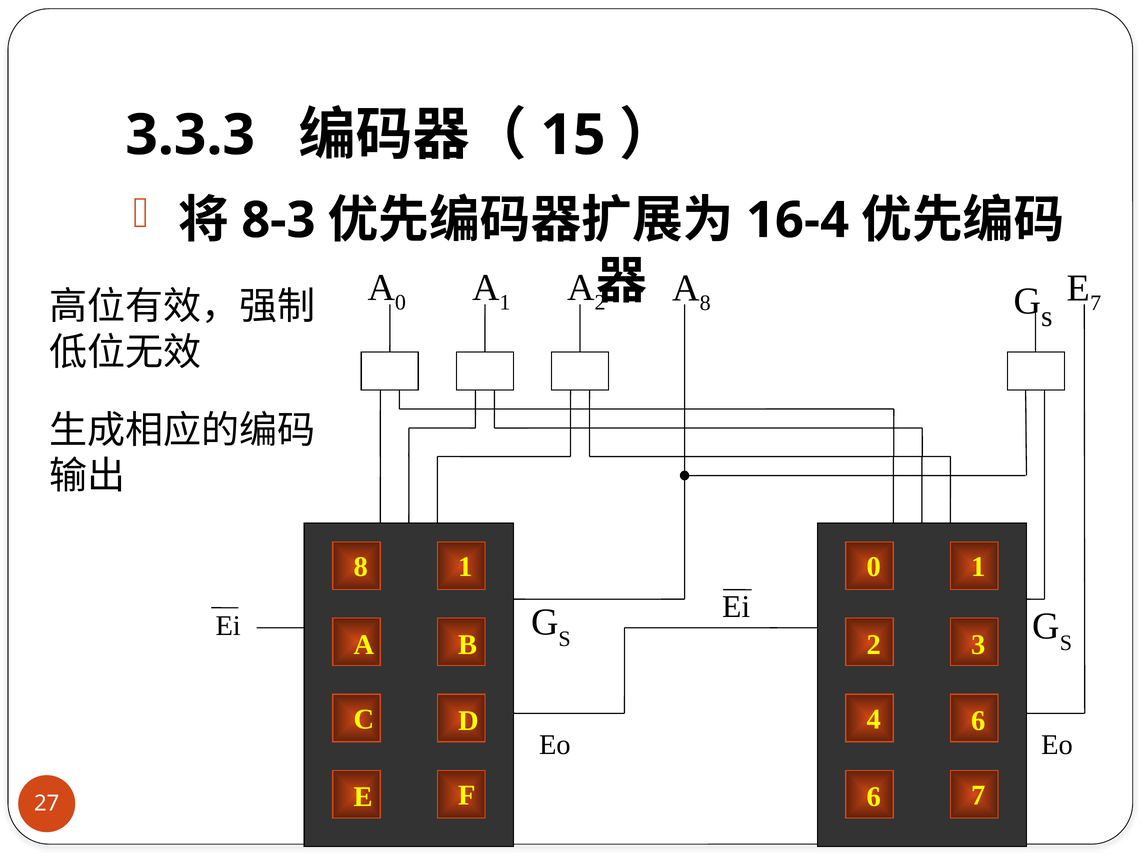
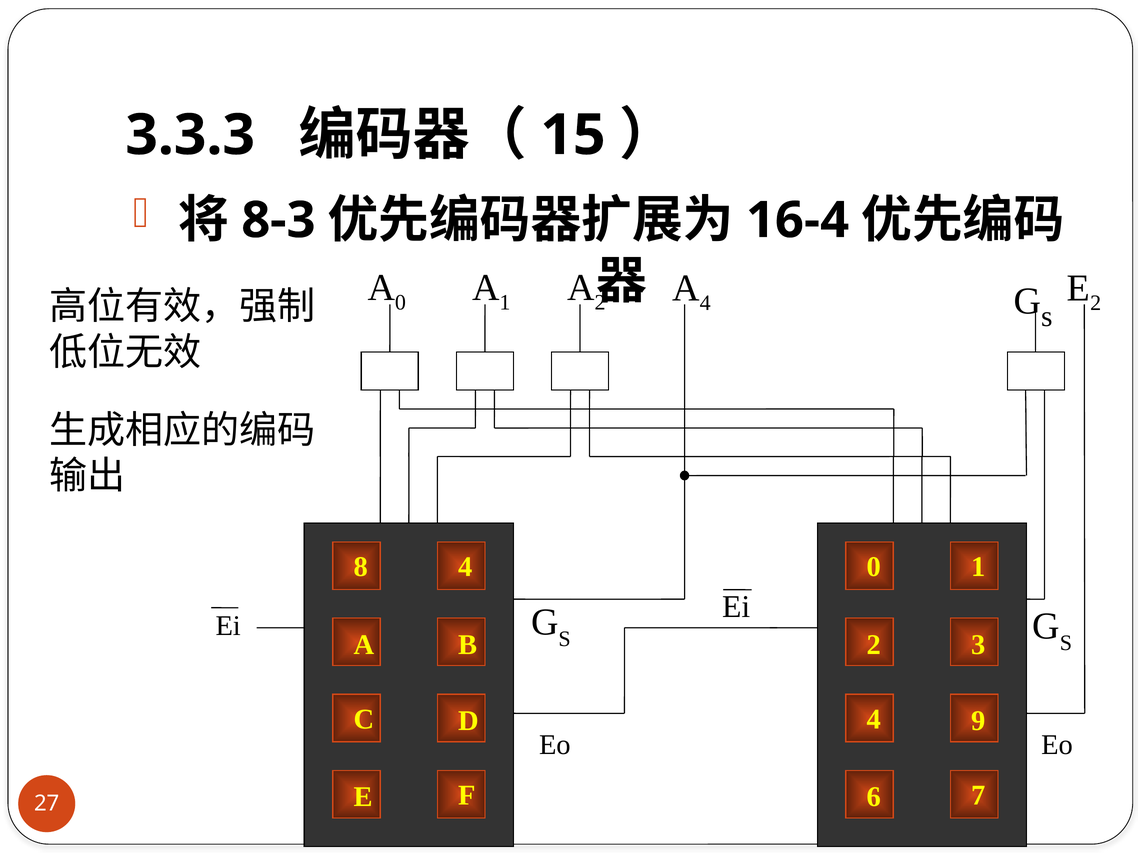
A 8: 8 -> 4
E 7: 7 -> 2
8 1: 1 -> 4
4 6: 6 -> 9
